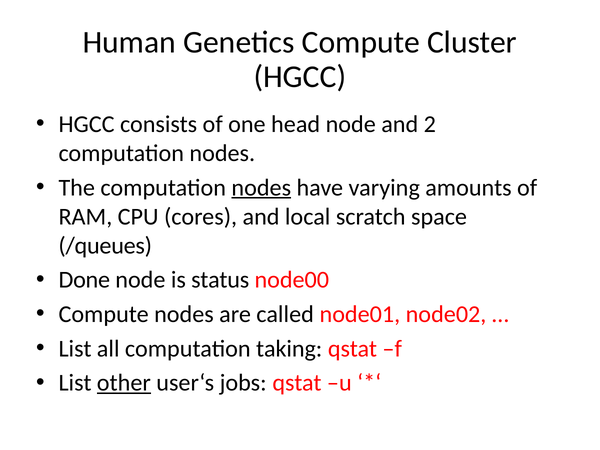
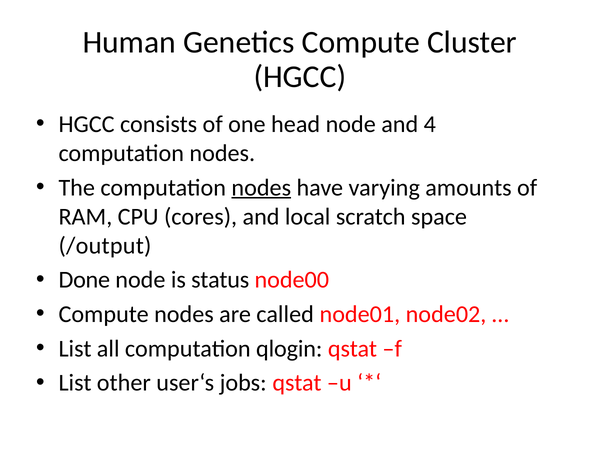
2: 2 -> 4
/queues: /queues -> /output
taking: taking -> qlogin
other underline: present -> none
